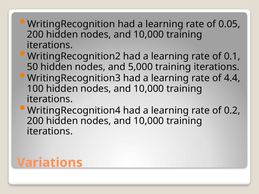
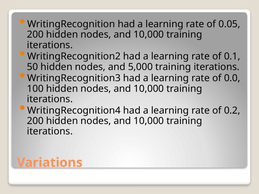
4.4: 4.4 -> 0.0
